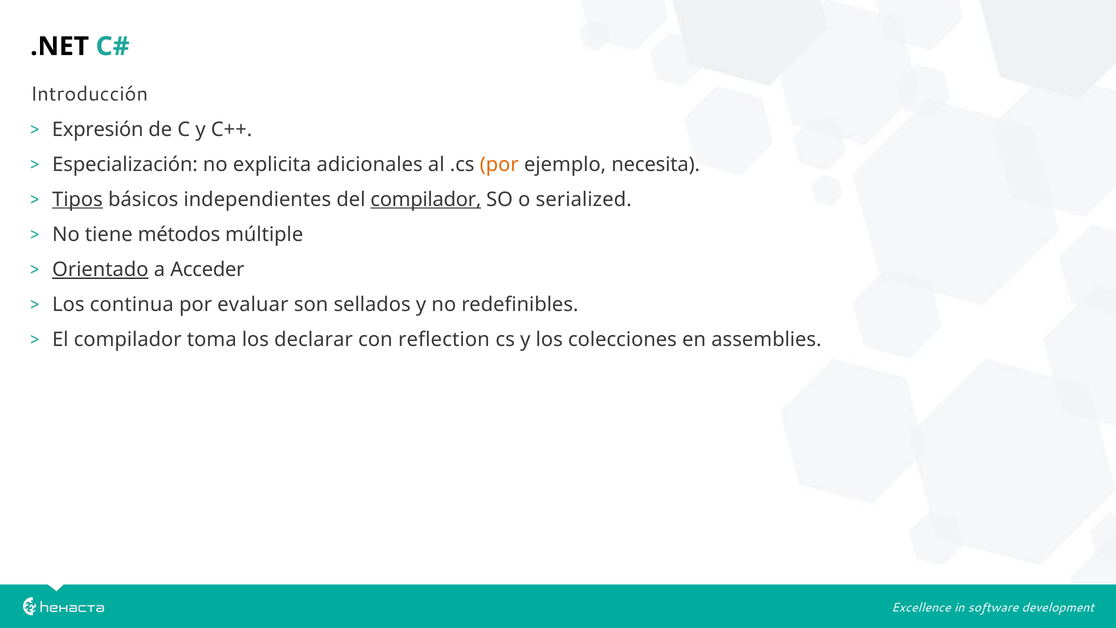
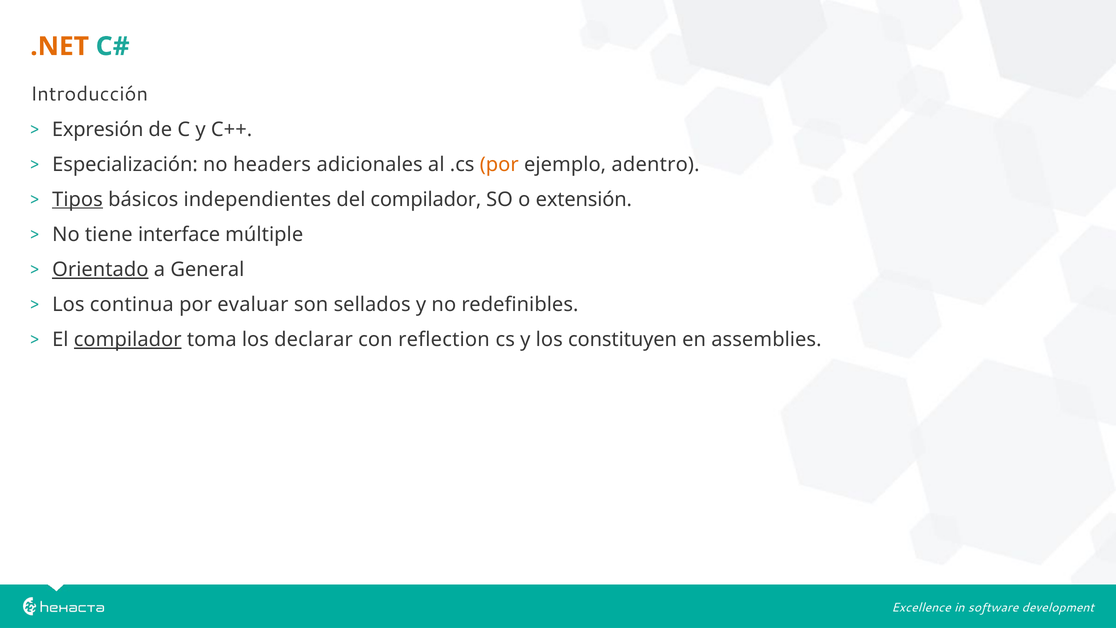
.NET colour: black -> orange
explicita: explicita -> headers
necesita: necesita -> adentro
compilador at (426, 199) underline: present -> none
serialized: serialized -> extensión
métodos: métodos -> interface
Acceder: Acceder -> General
compilador at (128, 340) underline: none -> present
colecciones: colecciones -> constituyen
